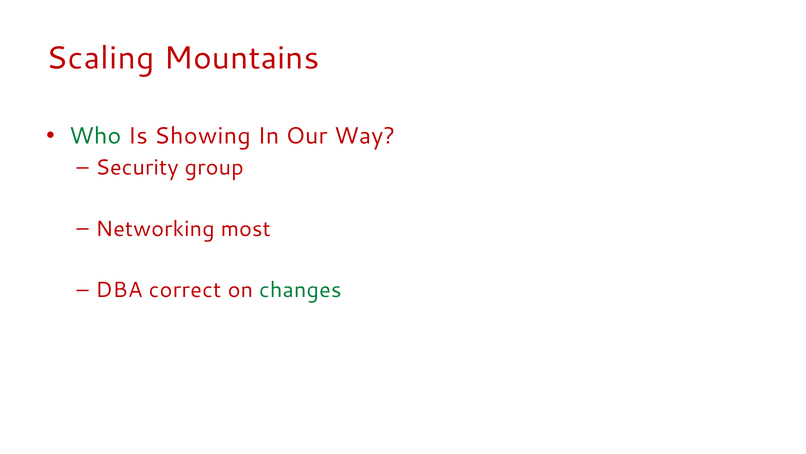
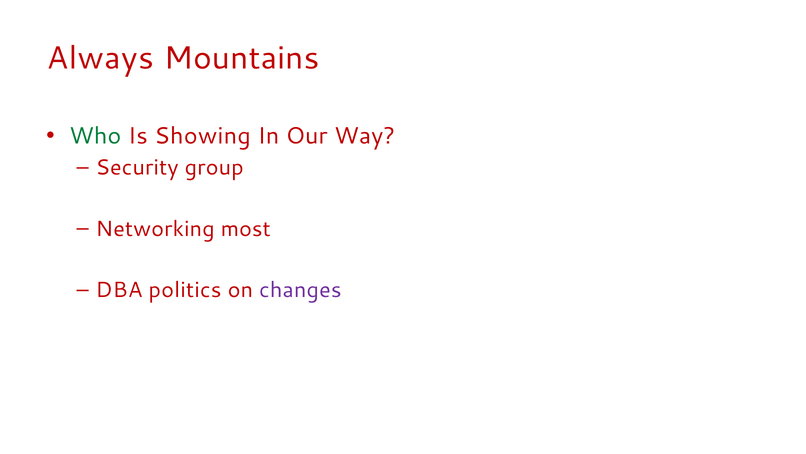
Scaling: Scaling -> Always
correct: correct -> politics
changes colour: green -> purple
